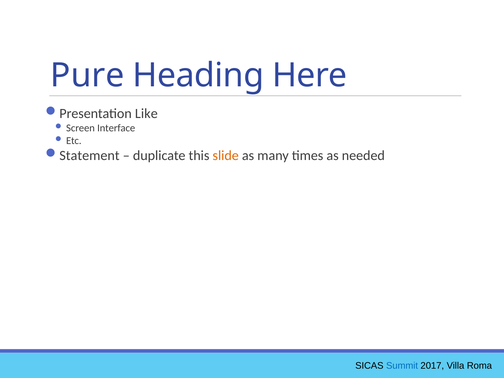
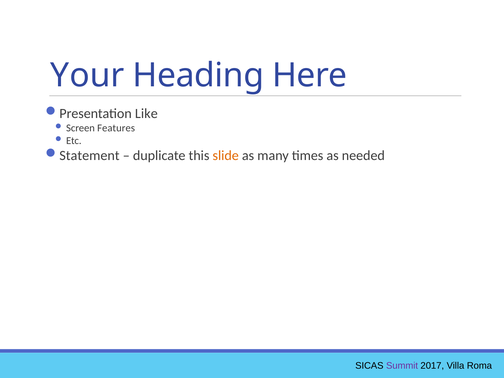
Pure: Pure -> Your
Interface: Interface -> Features
Summit colour: blue -> purple
